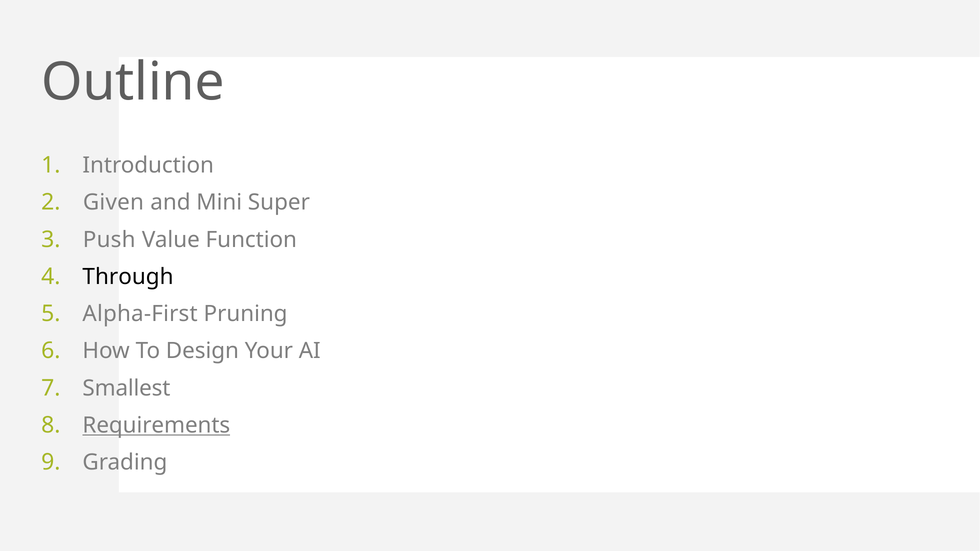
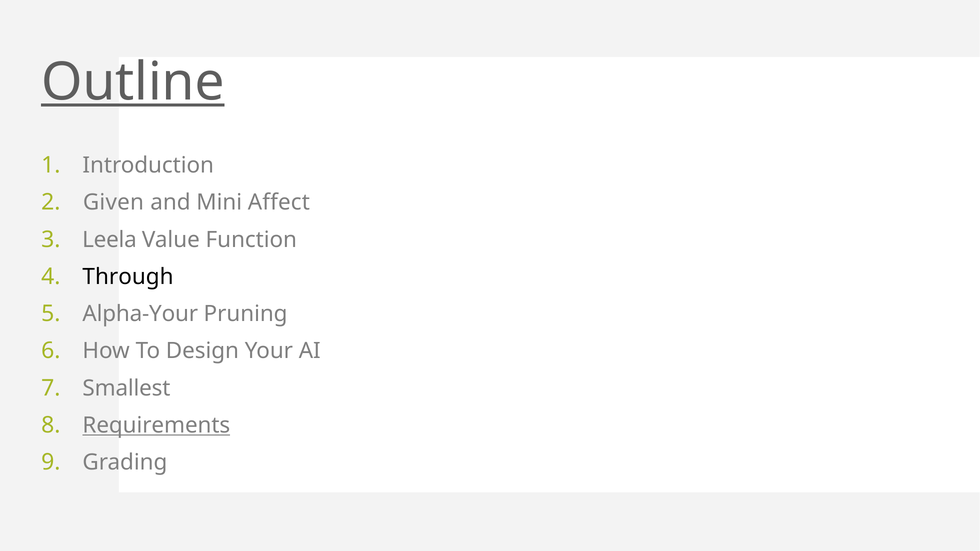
Outline underline: none -> present
Super: Super -> Affect
Push: Push -> Leela
Alpha-First: Alpha-First -> Alpha-Your
